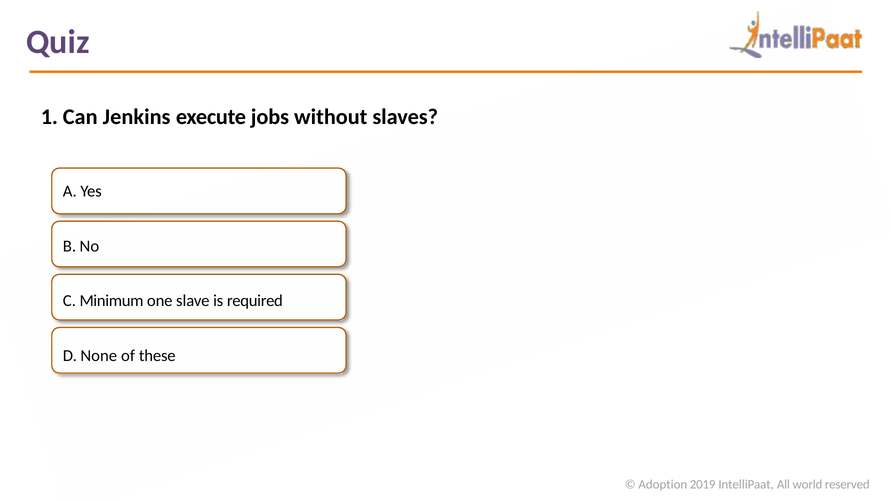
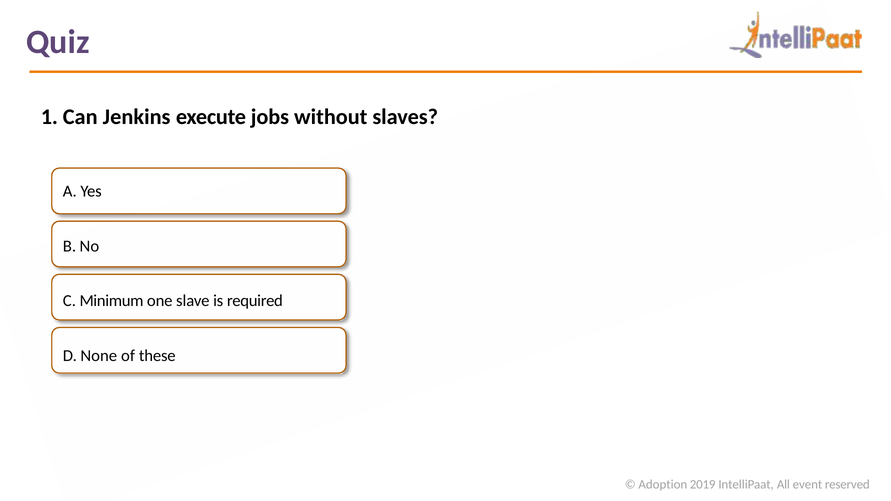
world: world -> event
